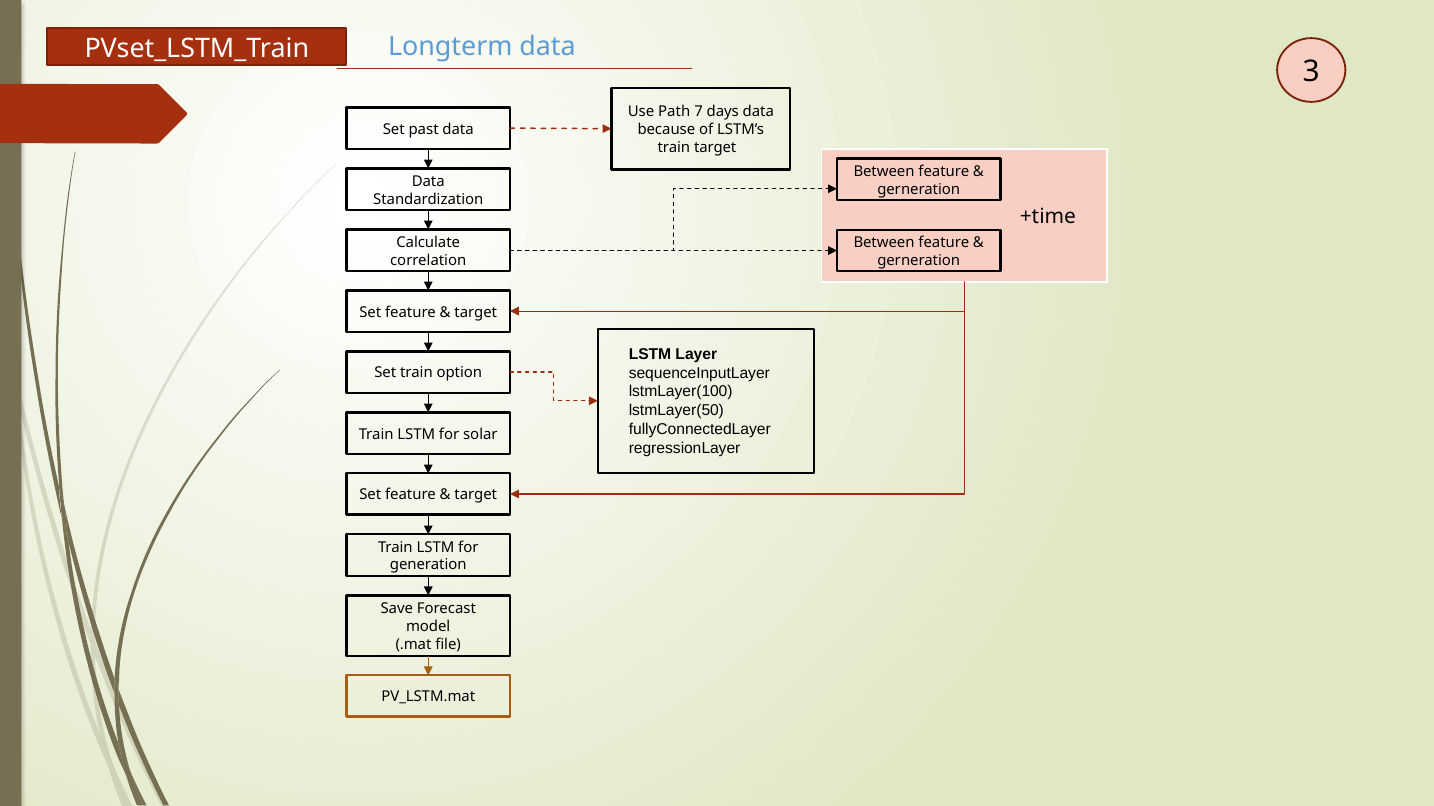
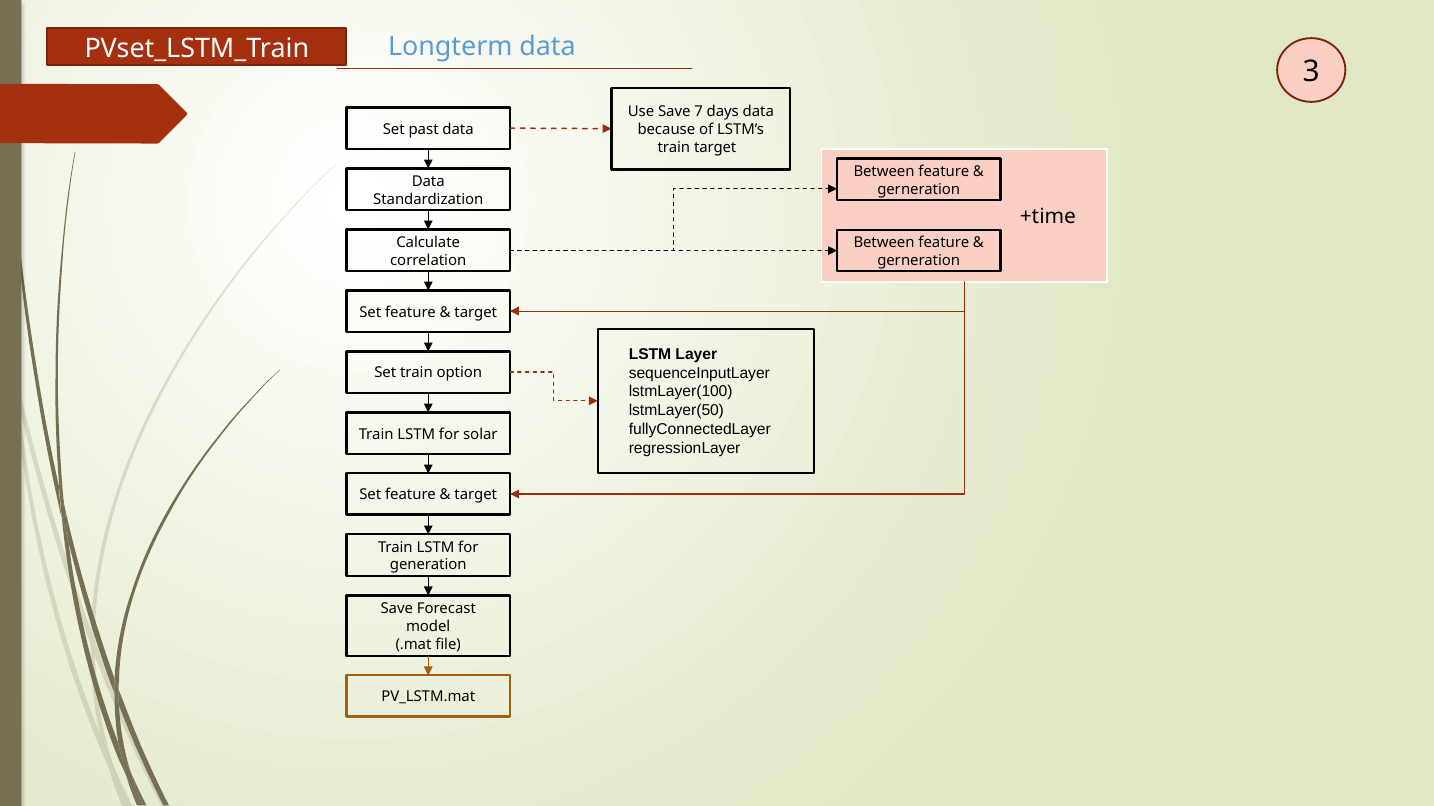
Use Path: Path -> Save
